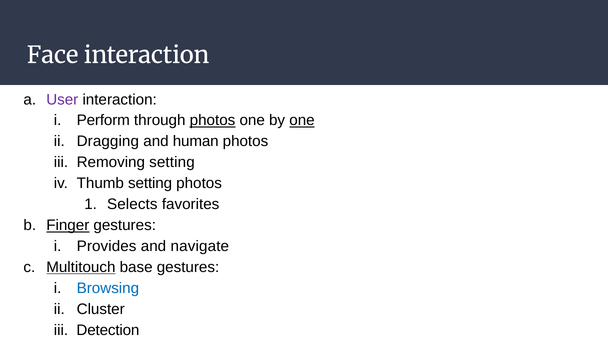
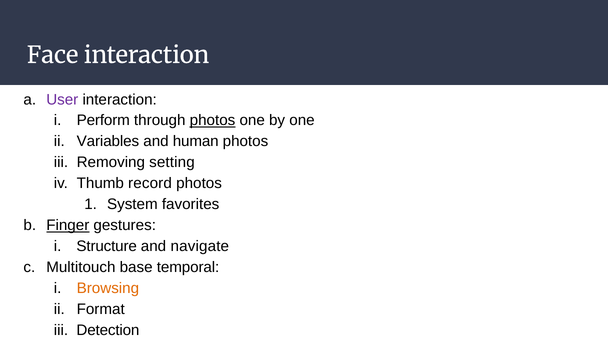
one at (302, 120) underline: present -> none
Dragging: Dragging -> Variables
Thumb setting: setting -> record
Selects: Selects -> System
Provides: Provides -> Structure
Multitouch underline: present -> none
base gestures: gestures -> temporal
Browsing colour: blue -> orange
Cluster: Cluster -> Format
